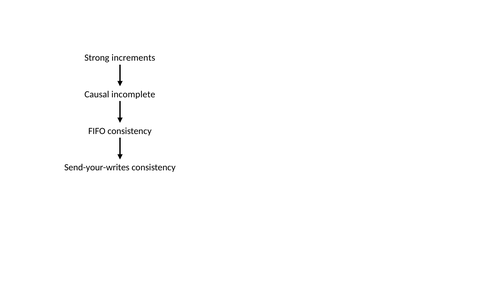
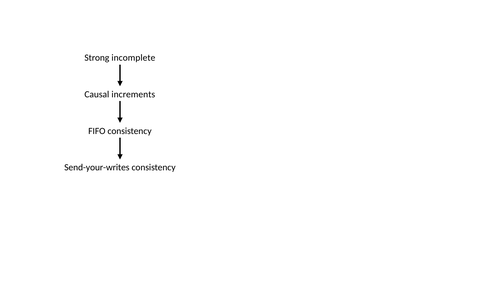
increments: increments -> incomplete
incomplete: incomplete -> increments
